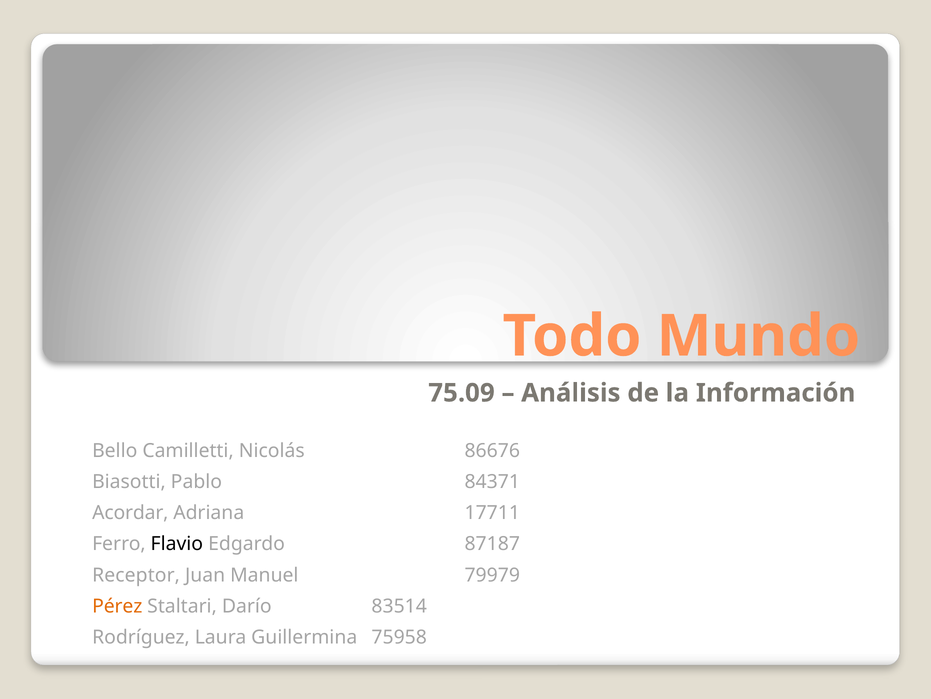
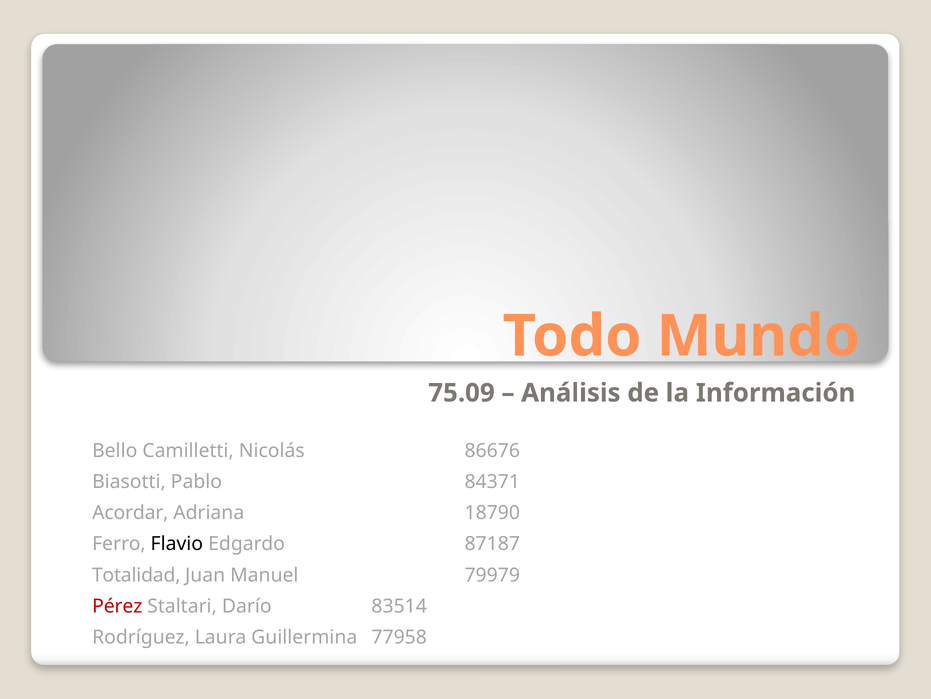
17711: 17711 -> 18790
Receptor: Receptor -> Totalidad
Pérez colour: orange -> red
75958: 75958 -> 77958
